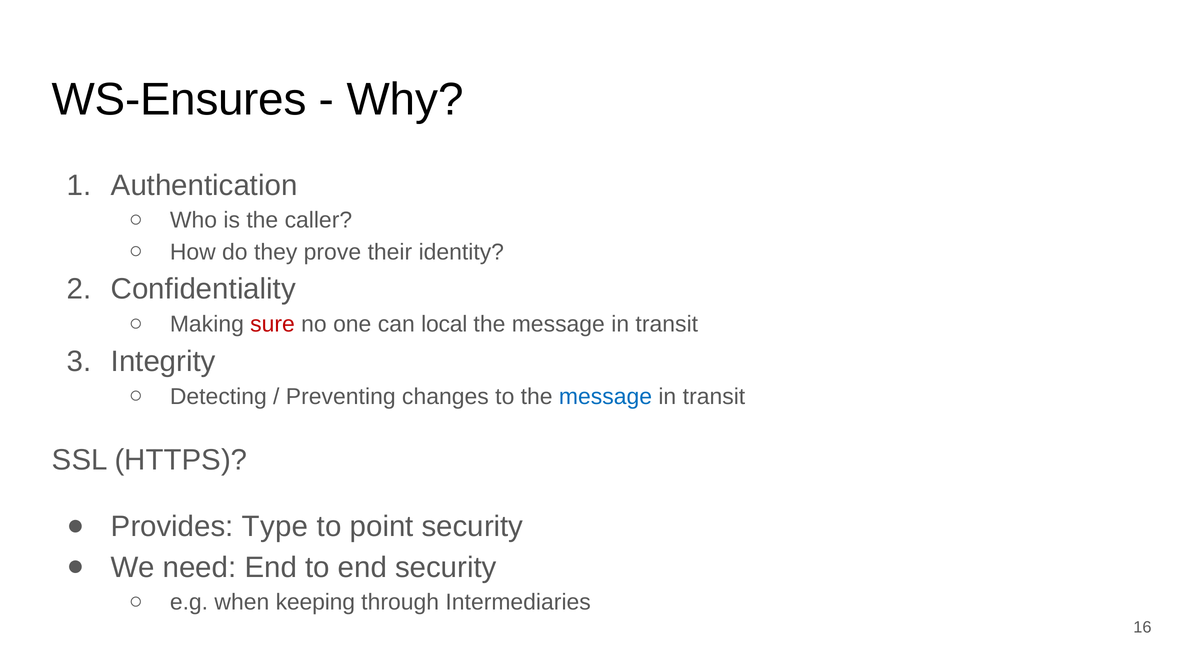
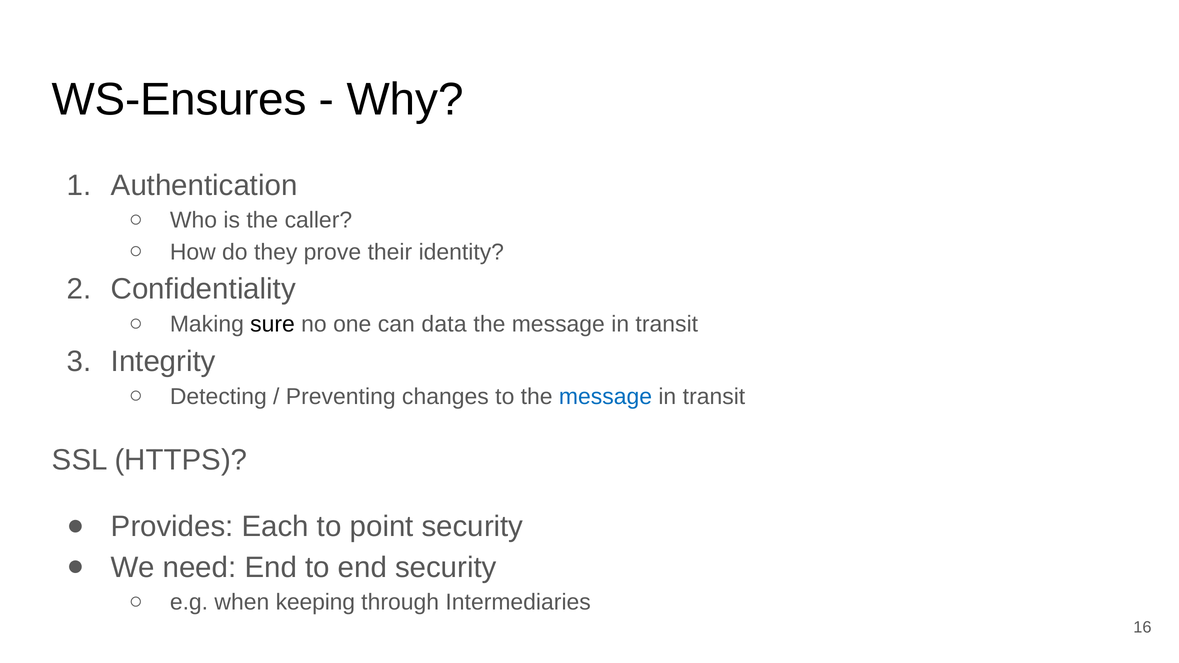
sure colour: red -> black
local: local -> data
Type: Type -> Each
